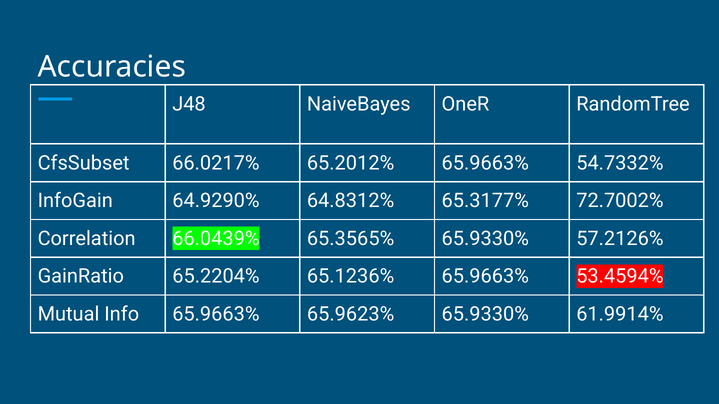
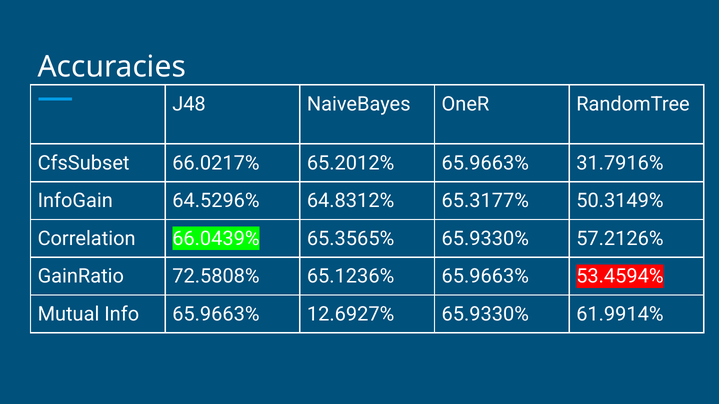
54.7332%: 54.7332% -> 31.7916%
64.9290%: 64.9290% -> 64.5296%
72.7002%: 72.7002% -> 50.3149%
65.2204%: 65.2204% -> 72.5808%
65.9623%: 65.9623% -> 12.6927%
